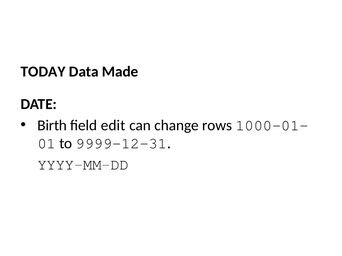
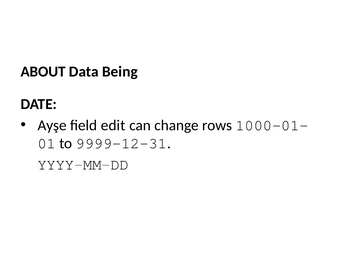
TODAY: TODAY -> ABOUT
Made: Made -> Being
Birth: Birth -> Ayşe
